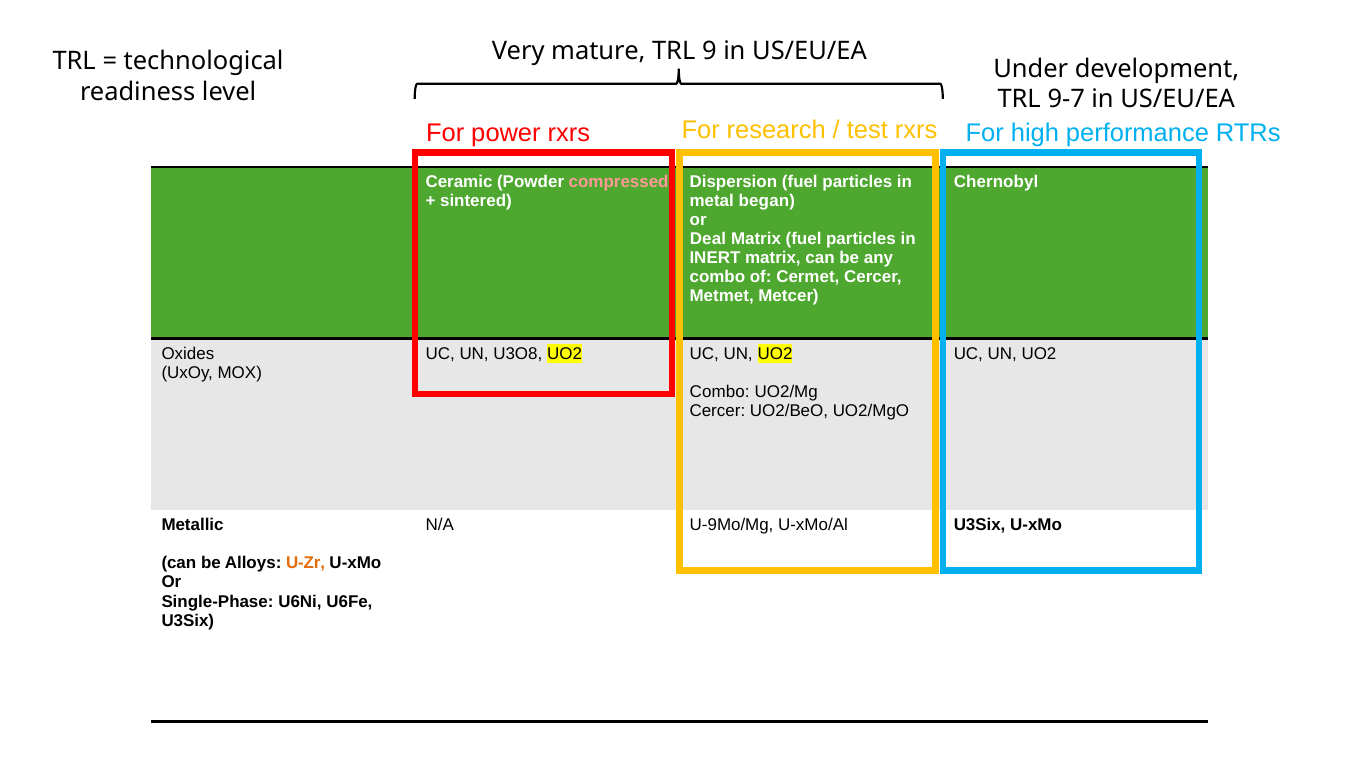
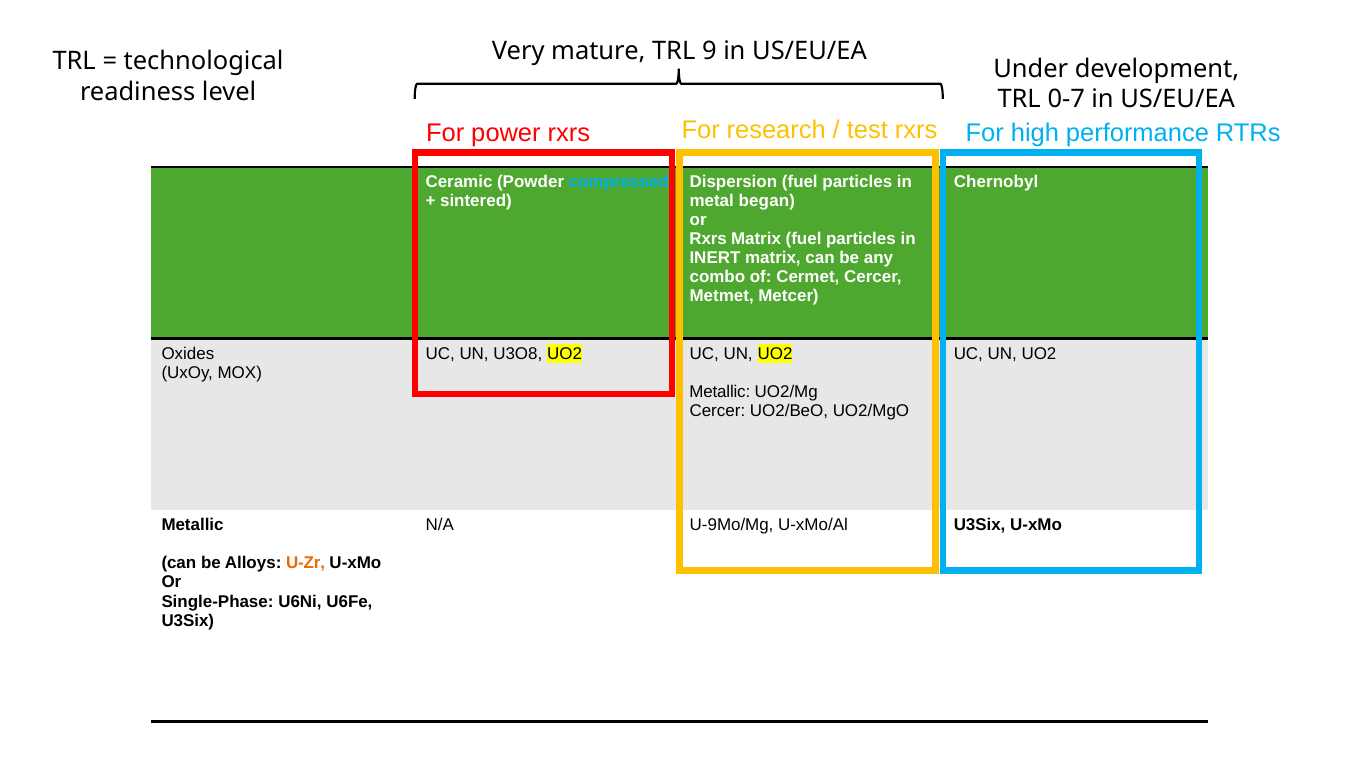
9-7: 9-7 -> 0-7
compressed colour: pink -> light blue
Deal at (708, 239): Deal -> Rxrs
Combo at (720, 391): Combo -> Metallic
